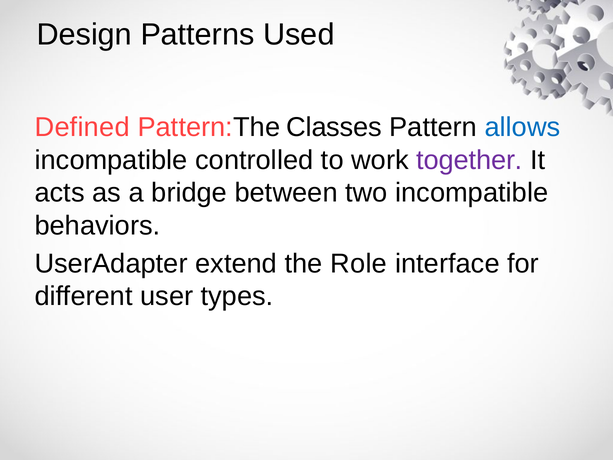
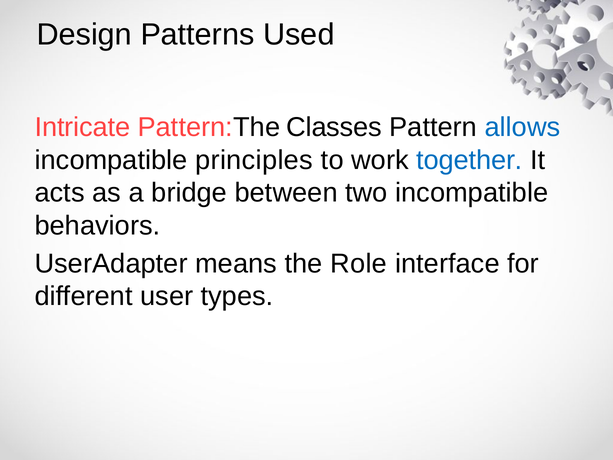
Defined: Defined -> Intricate
controlled: controlled -> principles
together colour: purple -> blue
extend: extend -> means
